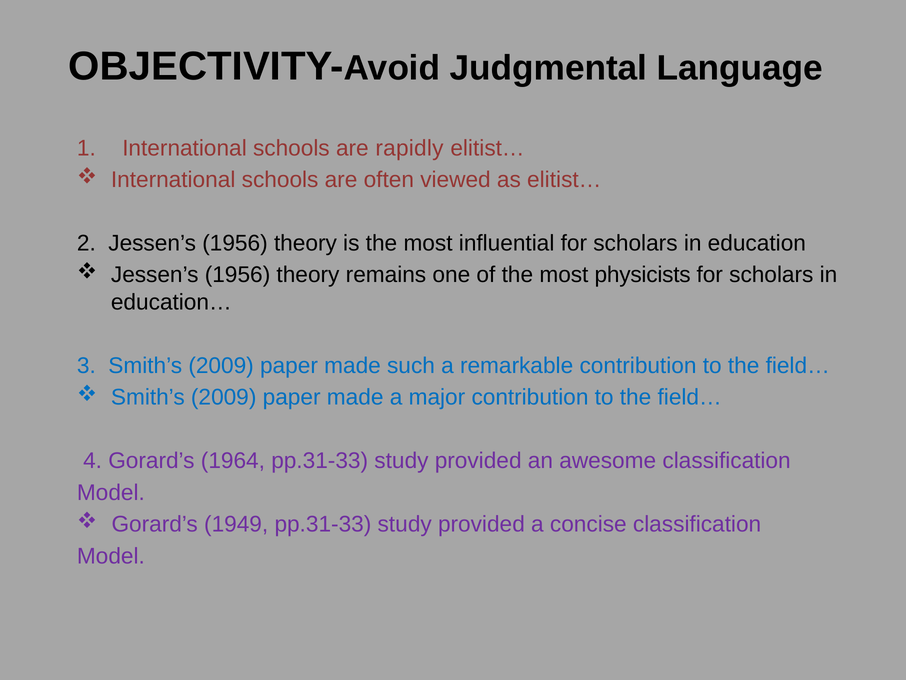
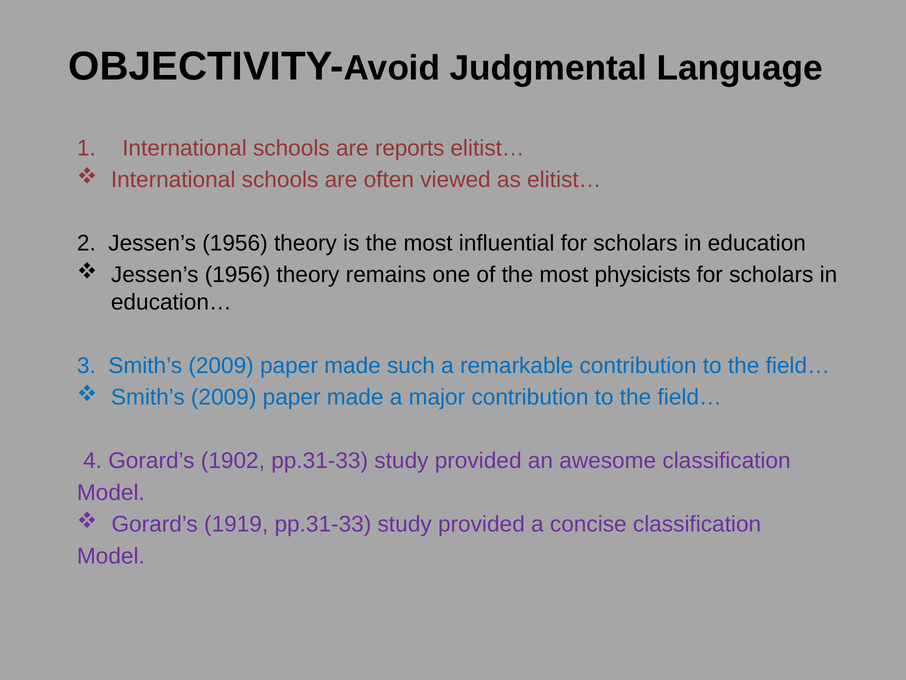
rapidly: rapidly -> reports
1964: 1964 -> 1902
1949: 1949 -> 1919
